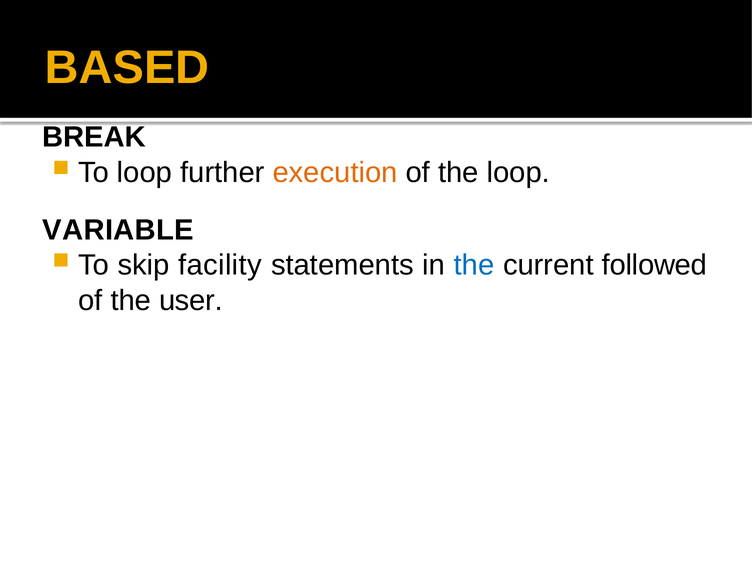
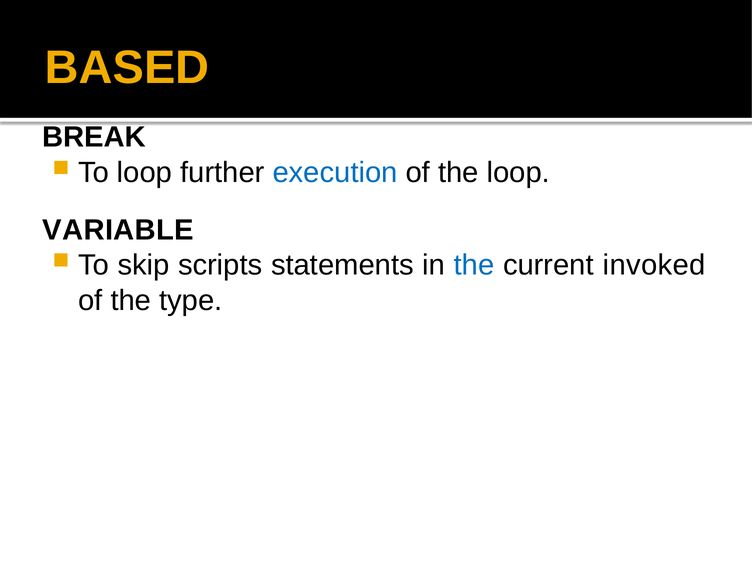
execution colour: orange -> blue
facility: facility -> scripts
followed: followed -> invoked
user: user -> type
